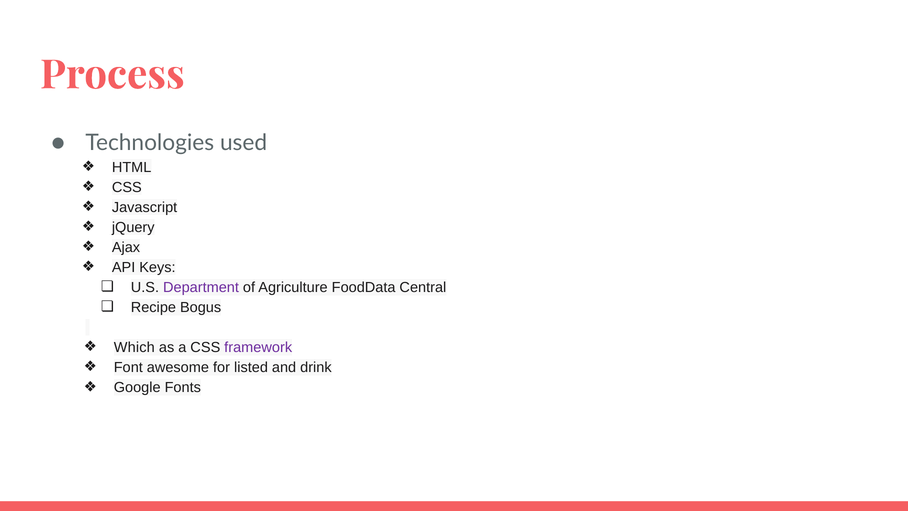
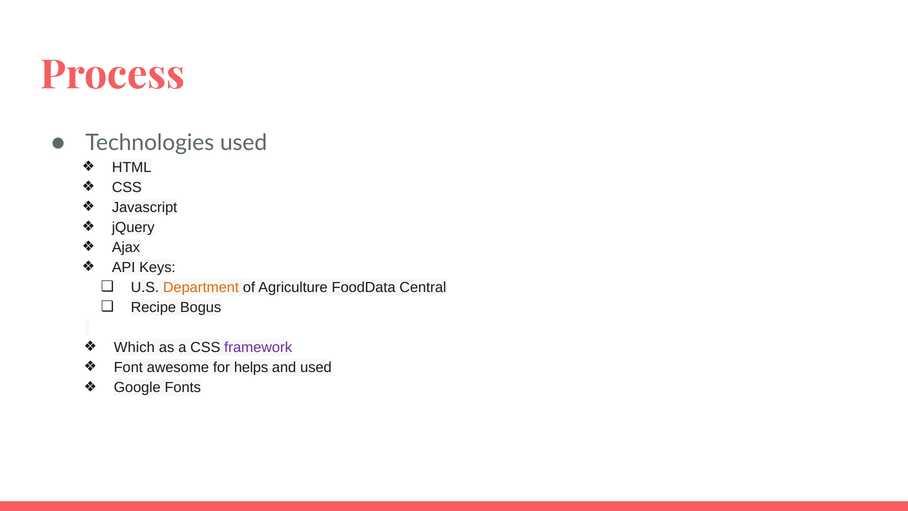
Department colour: purple -> orange
listed: listed -> helps
and drink: drink -> used
